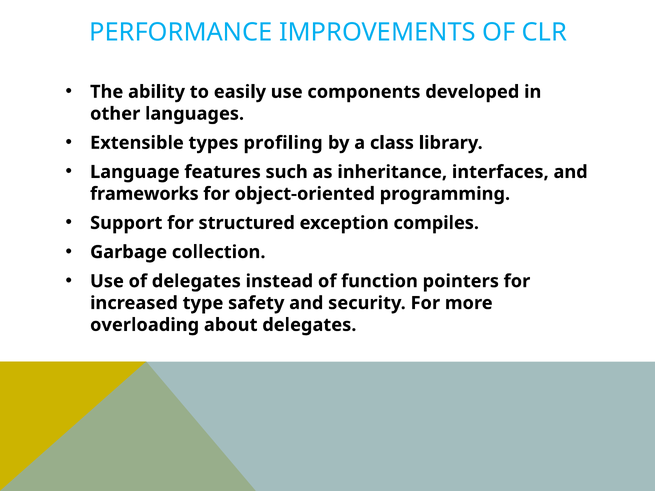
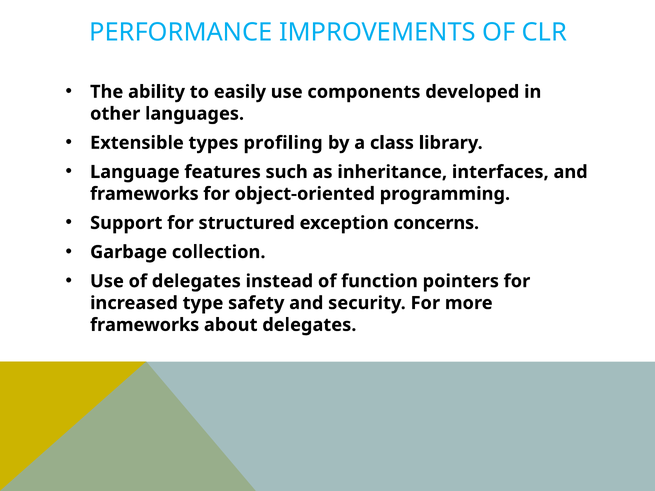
compiles: compiles -> concerns
overloading at (145, 325): overloading -> frameworks
